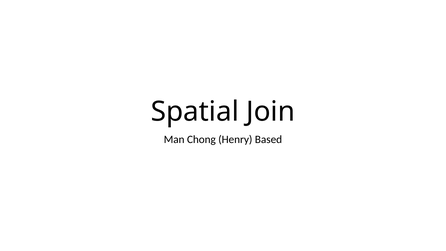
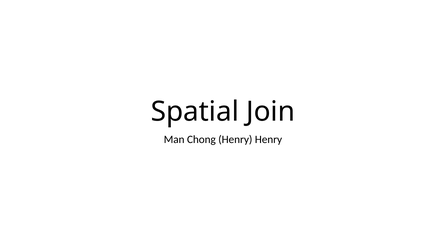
Henry Based: Based -> Henry
